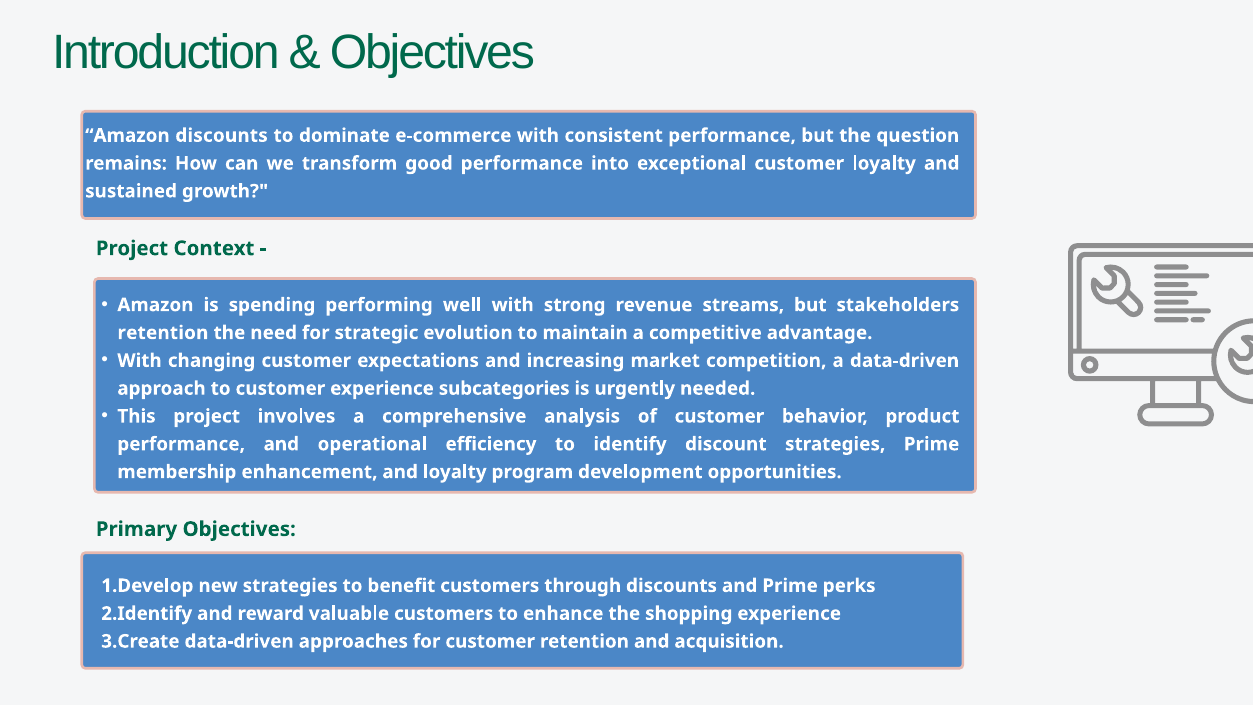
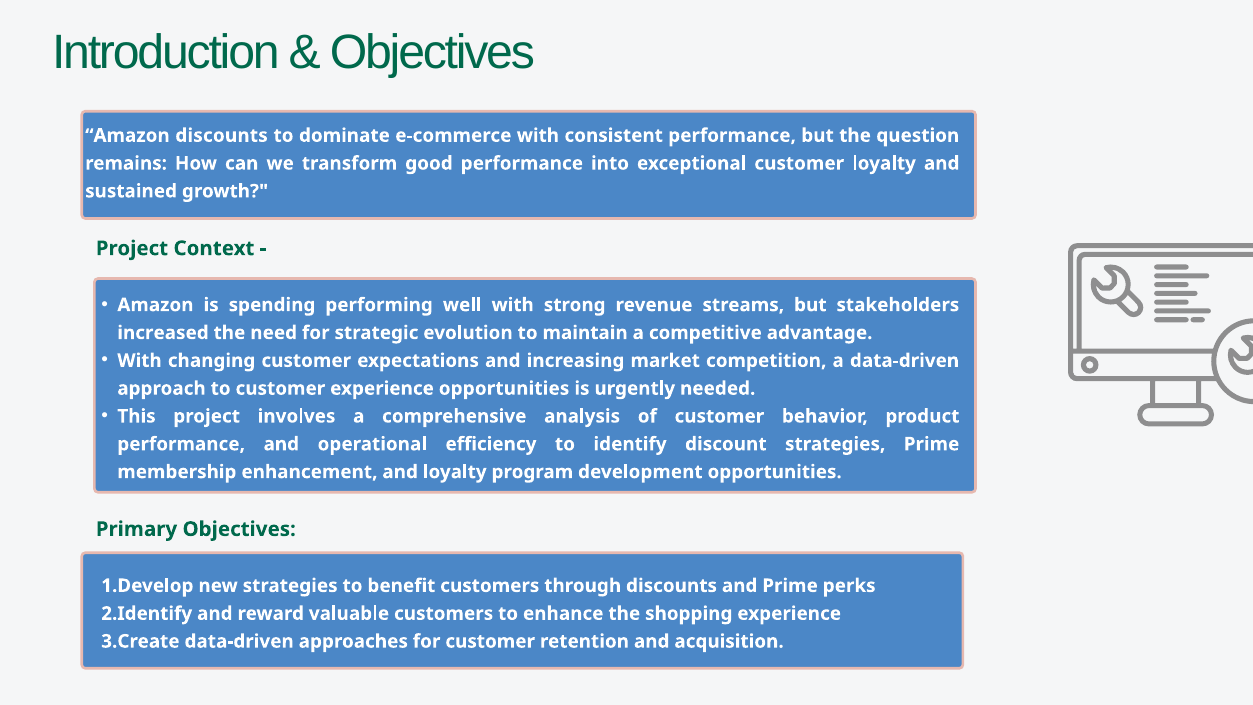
retention at (163, 333): retention -> increased
experience subcategories: subcategories -> opportunities
